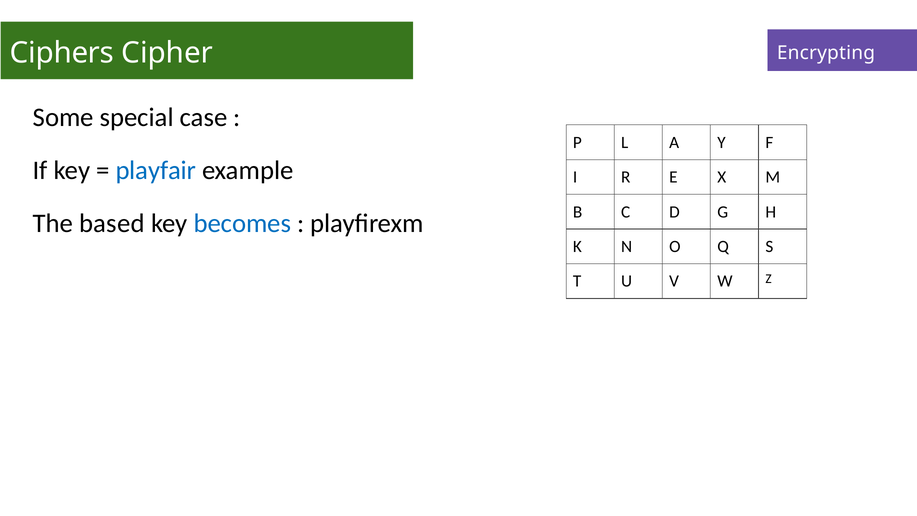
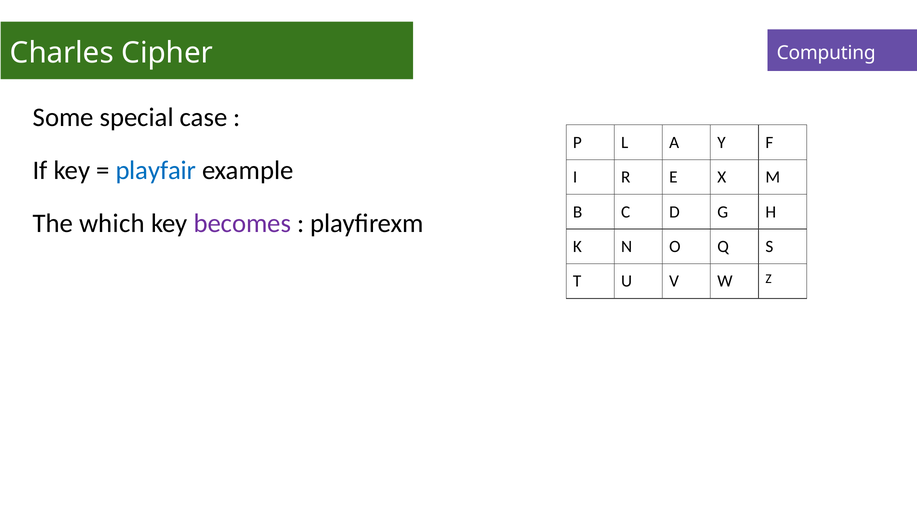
Ciphers: Ciphers -> Charles
Encrypting: Encrypting -> Computing
based: based -> which
becomes colour: blue -> purple
